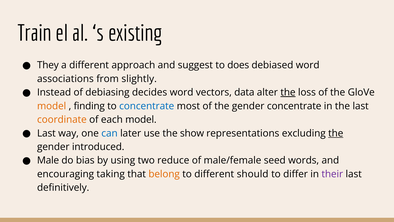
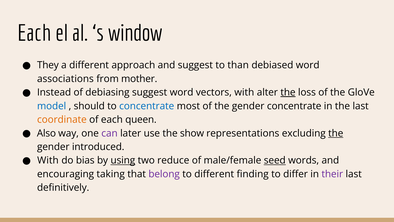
Train at (34, 33): Train -> Each
existing: existing -> window
does: does -> than
slightly: slightly -> mother
debiasing decides: decides -> suggest
vectors data: data -> with
model at (52, 106) colour: orange -> blue
finding: finding -> should
each model: model -> queen
Last at (46, 133): Last -> Also
can colour: blue -> purple
Male at (48, 160): Male -> With
using underline: none -> present
seed underline: none -> present
belong colour: orange -> purple
should: should -> finding
